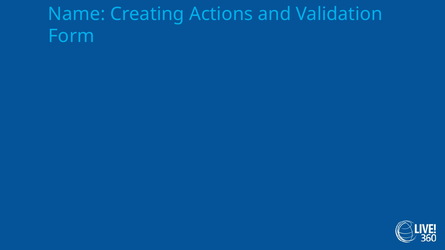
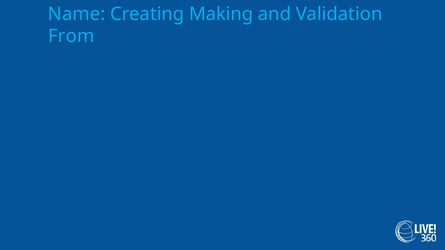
Actions: Actions -> Making
Form: Form -> From
